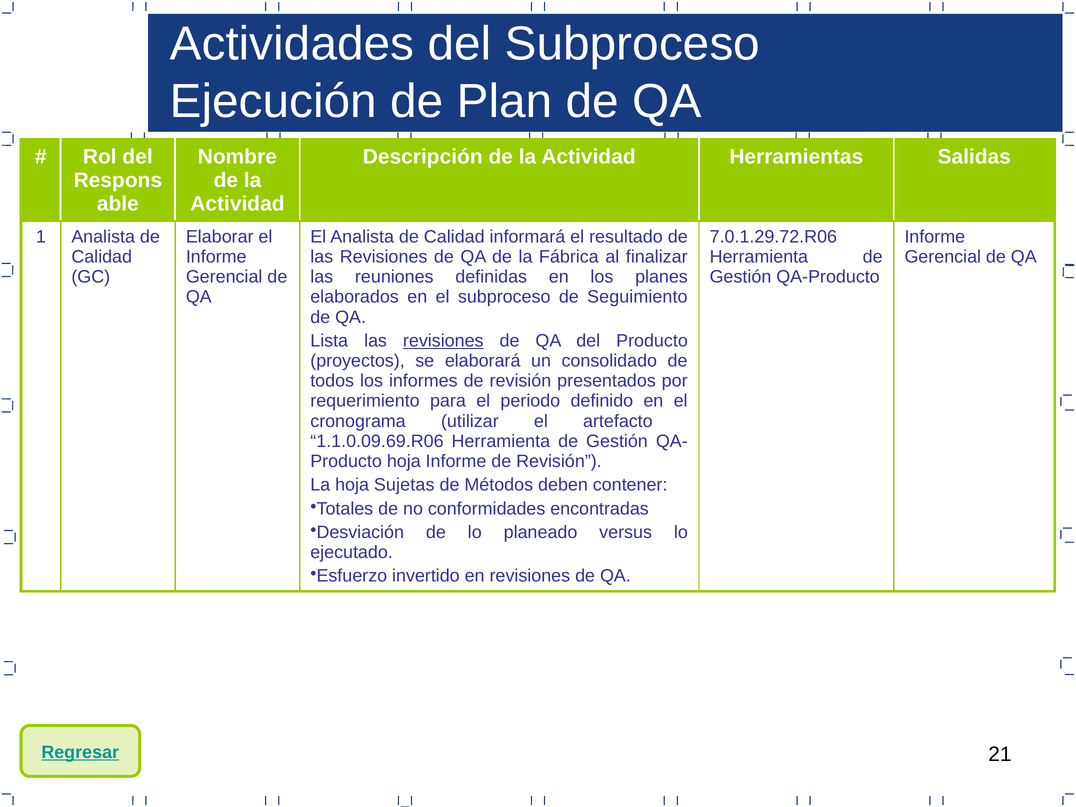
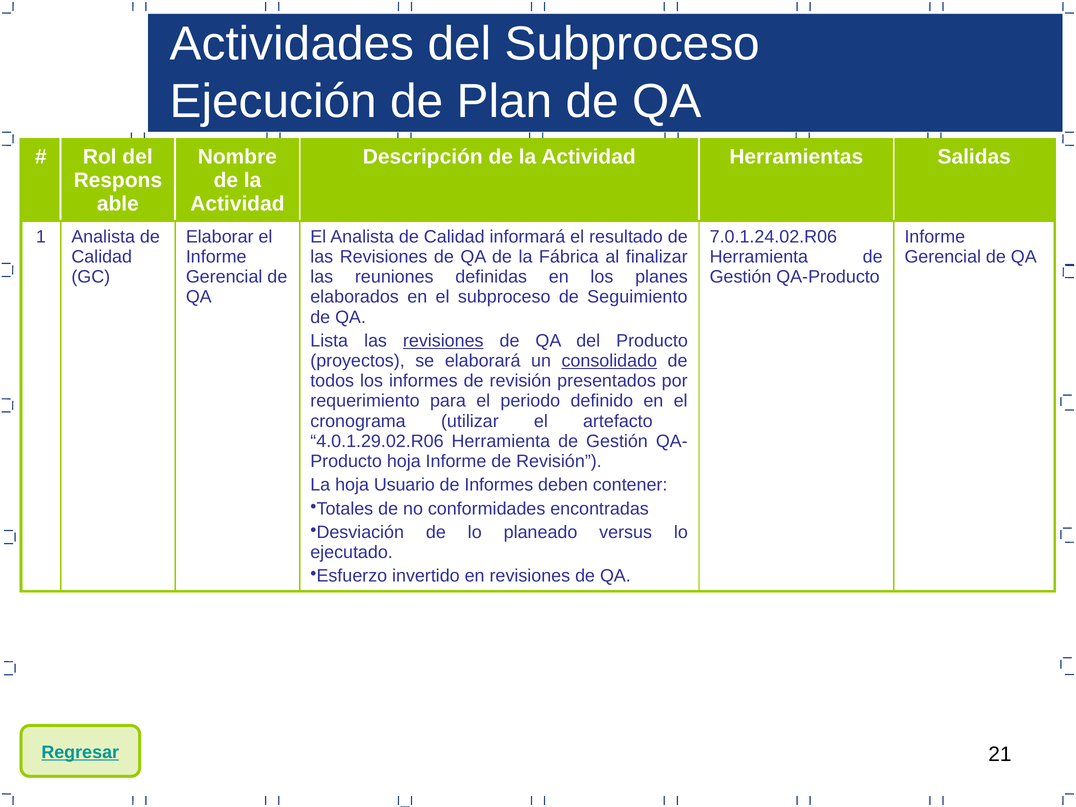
7.0.1.29.72.R06: 7.0.1.29.72.R06 -> 7.0.1.24.02.R06
consolidado underline: none -> present
1.1.0.09.69.R06: 1.1.0.09.69.R06 -> 4.0.1.29.02.R06
Sujetas: Sujetas -> Usuario
de Métodos: Métodos -> Informes
